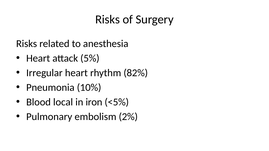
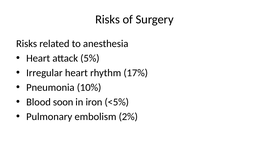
82%: 82% -> 17%
local: local -> soon
